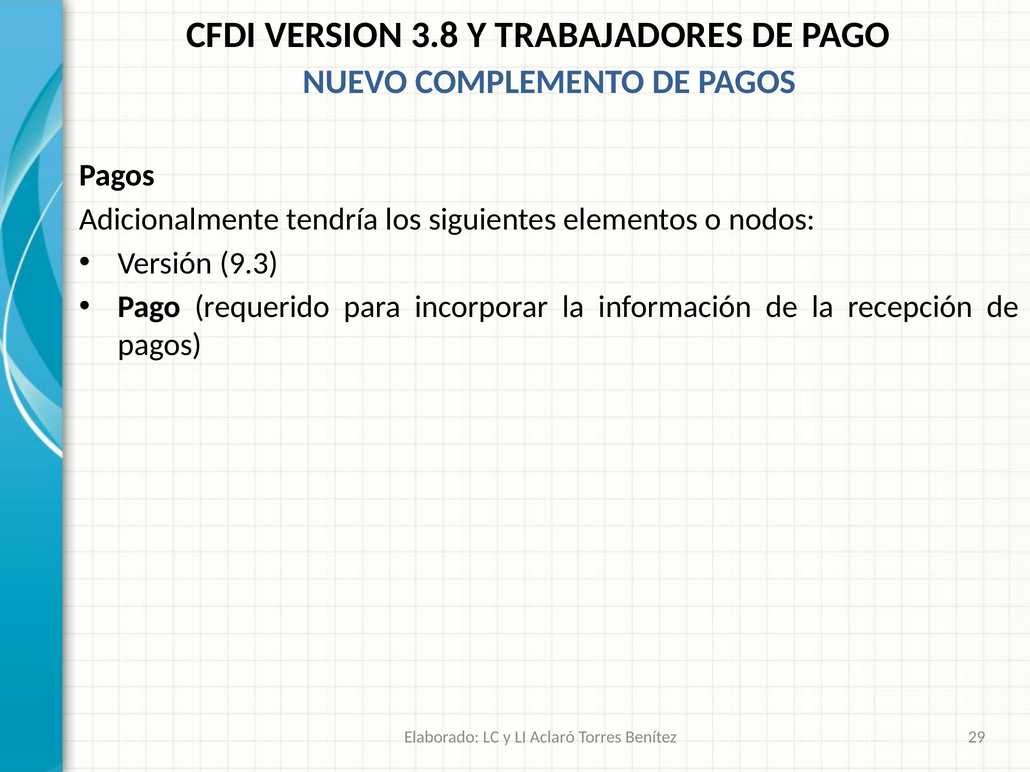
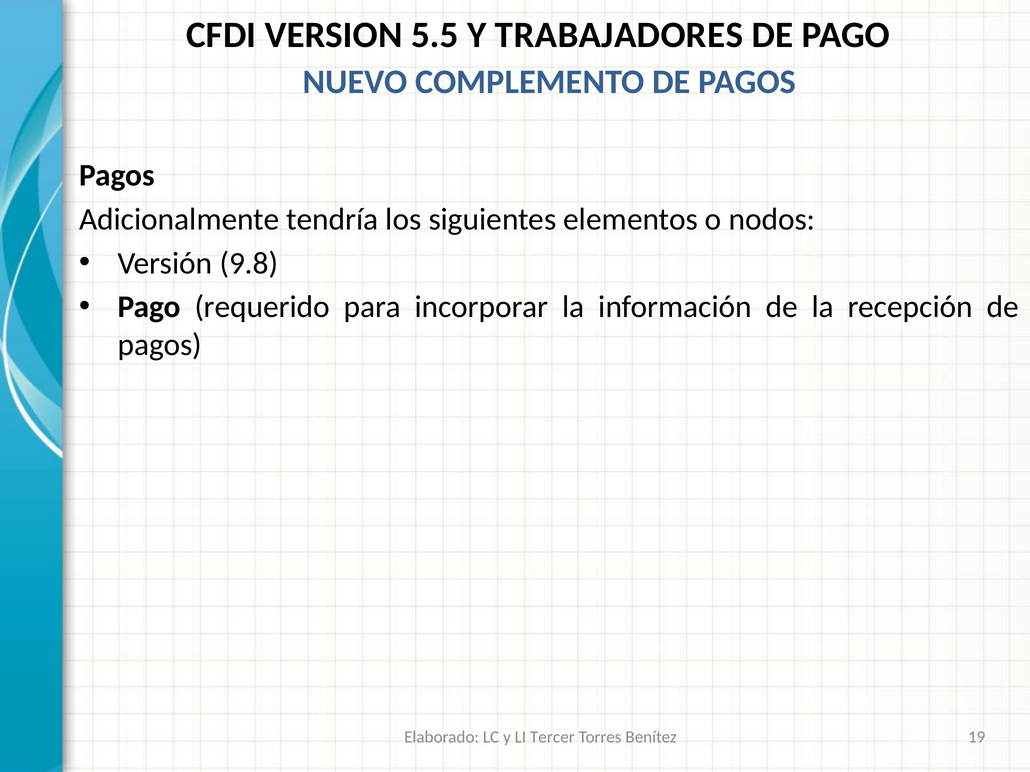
3.8: 3.8 -> 5.5
9.3: 9.3 -> 9.8
Aclaró: Aclaró -> Tercer
29: 29 -> 19
